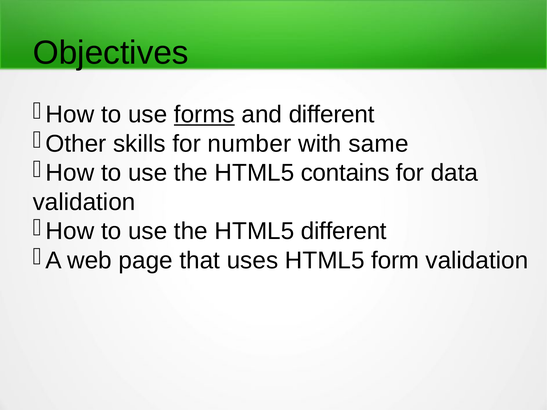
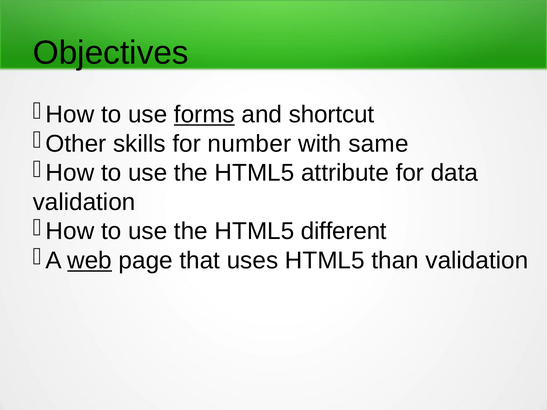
and different: different -> shortcut
contains: contains -> attribute
web underline: none -> present
form: form -> than
